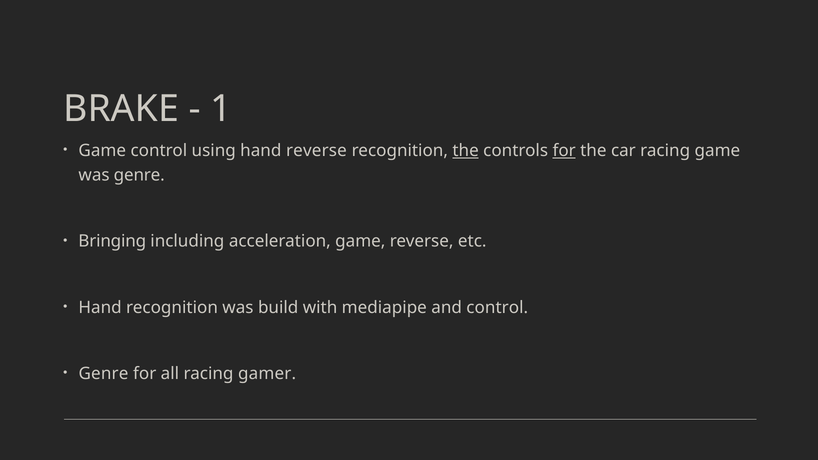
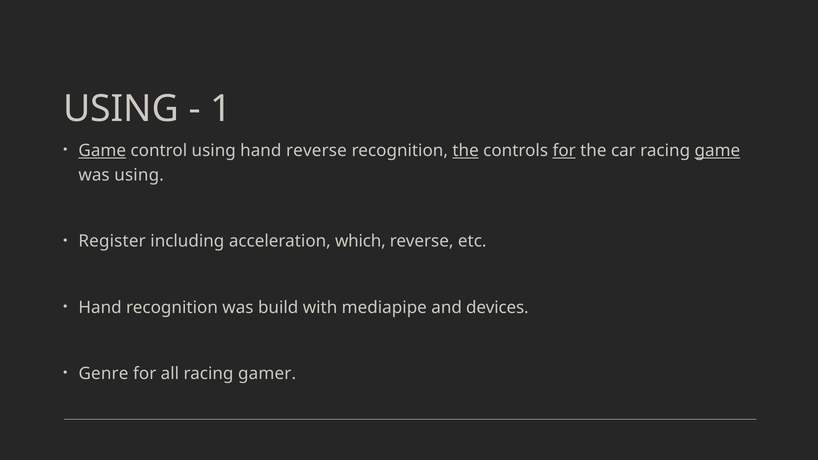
BRAKE at (121, 109): BRAKE -> USING
Game at (102, 151) underline: none -> present
game at (717, 151) underline: none -> present
was genre: genre -> using
Bringing: Bringing -> Register
acceleration game: game -> which
and control: control -> devices
